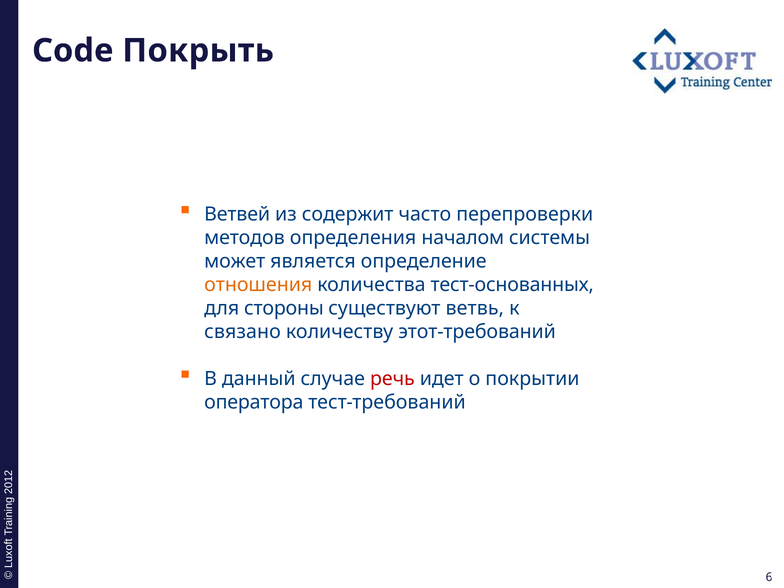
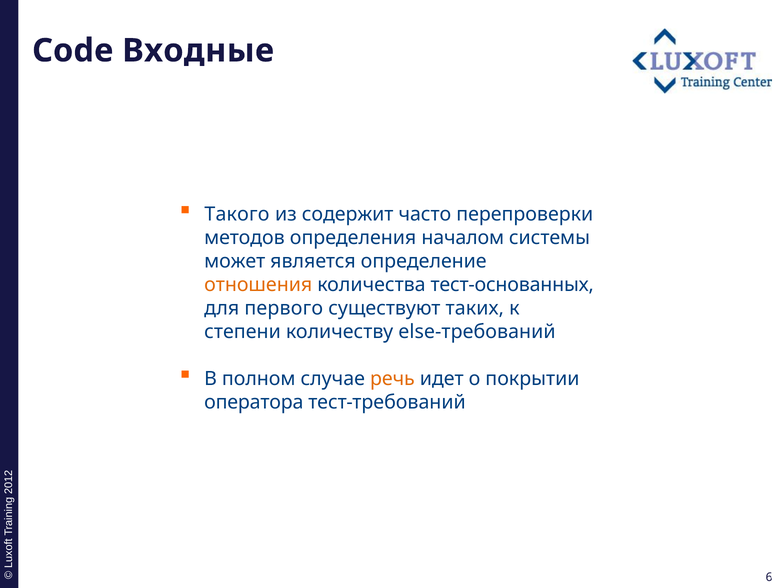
Покрыть: Покрыть -> Входные
Ветвей: Ветвей -> Такого
стороны: стороны -> первого
ветвь: ветвь -> таких
связано: связано -> степени
этот-требований: этот-требований -> else-требований
данный: данный -> полном
речь colour: red -> orange
